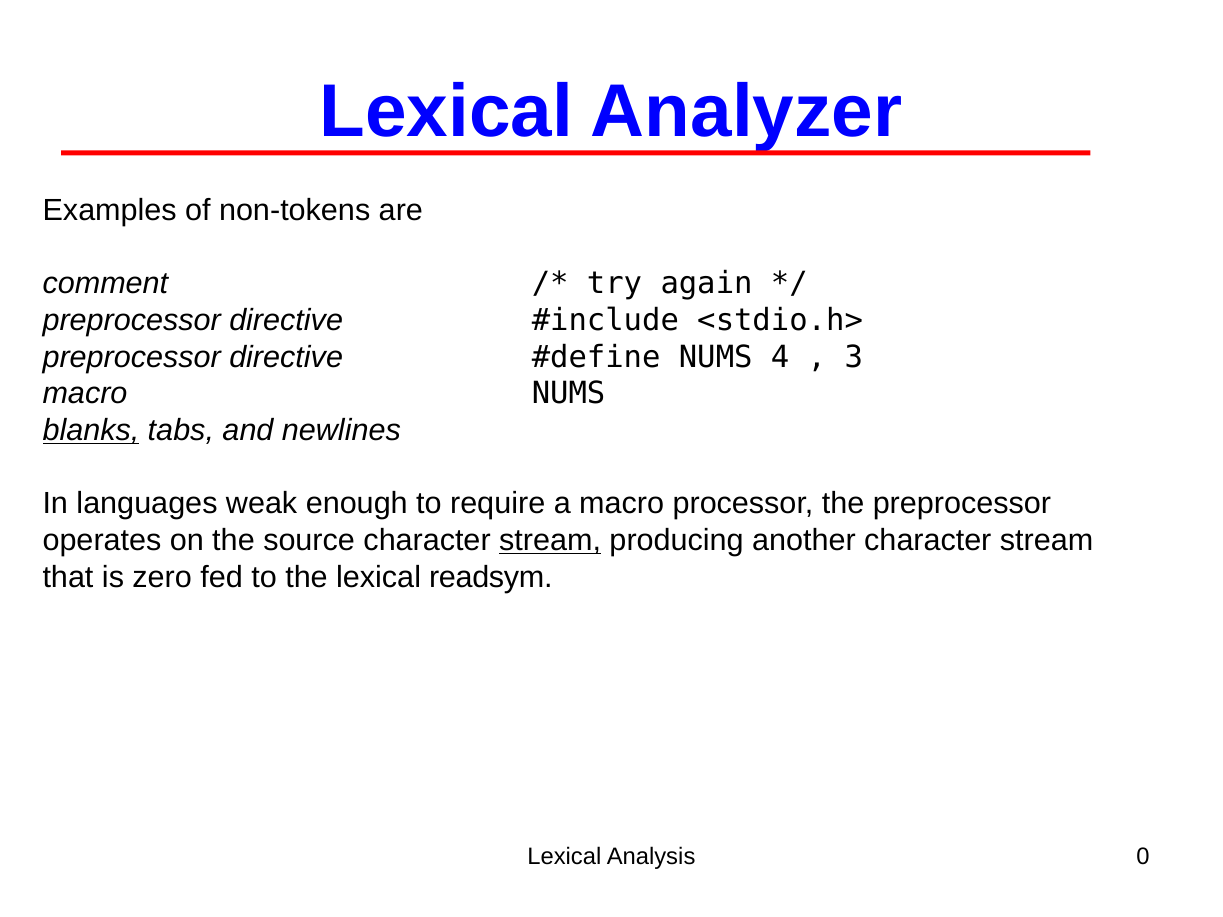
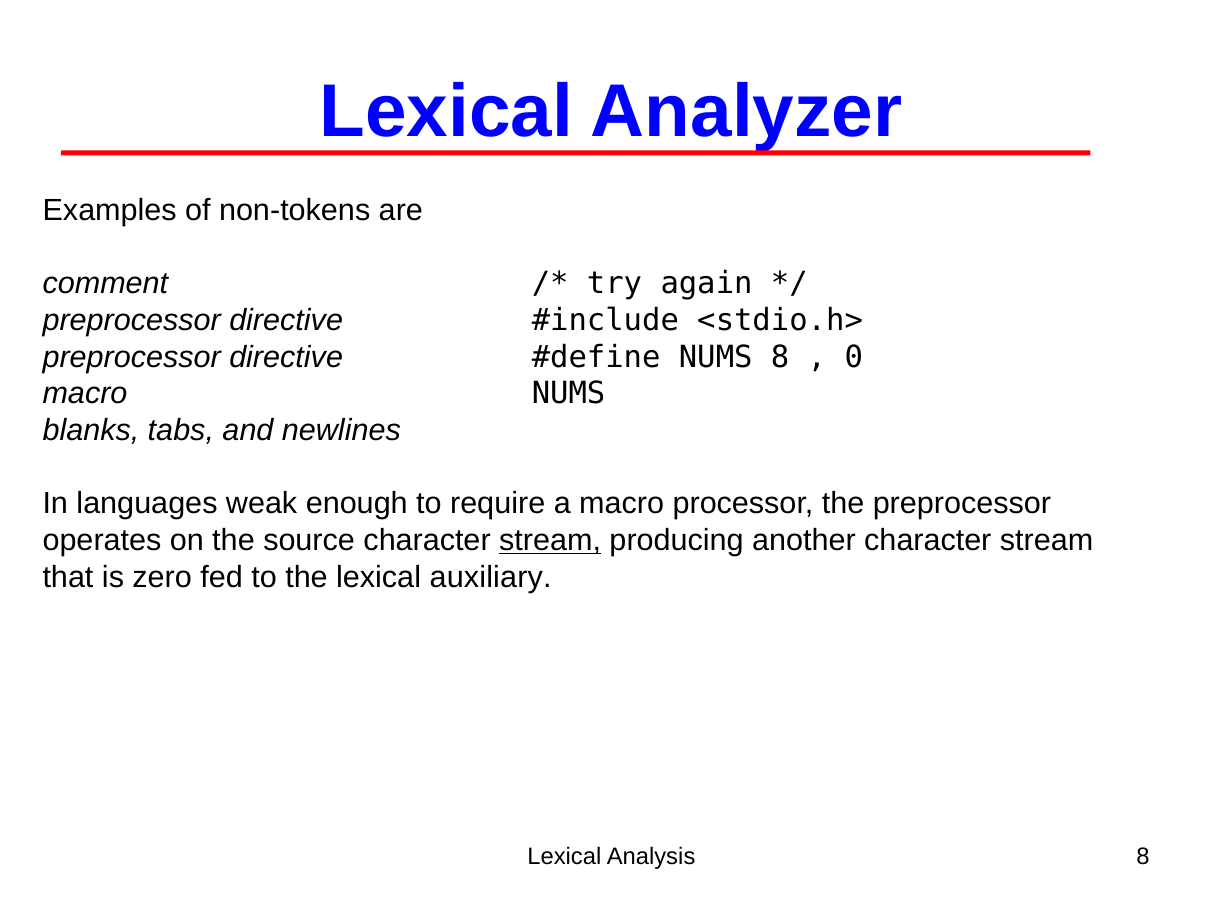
NUMS 4: 4 -> 8
3: 3 -> 0
blanks underline: present -> none
readsym: readsym -> auxiliary
Analysis 0: 0 -> 8
